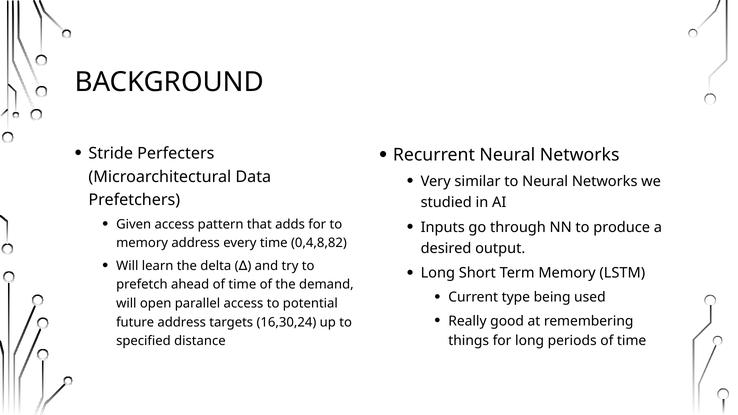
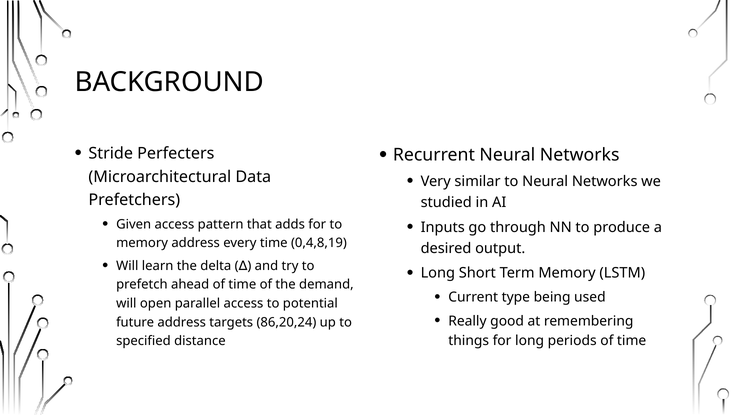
0,4,8,82: 0,4,8,82 -> 0,4,8,19
16,30,24: 16,30,24 -> 86,20,24
